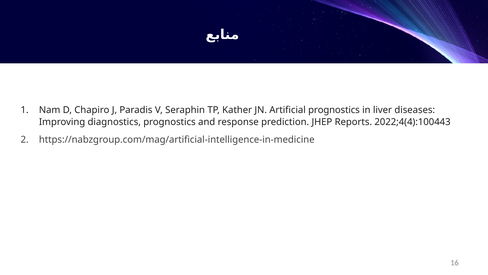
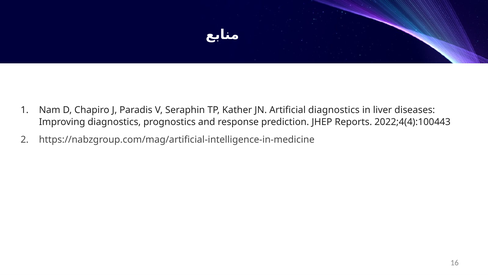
Artificial prognostics: prognostics -> diagnostics
